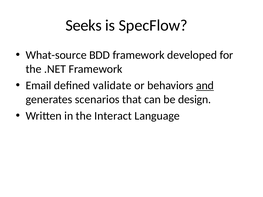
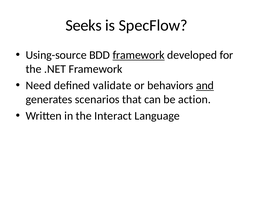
What-source: What-source -> Using-source
framework at (139, 55) underline: none -> present
Email: Email -> Need
design: design -> action
